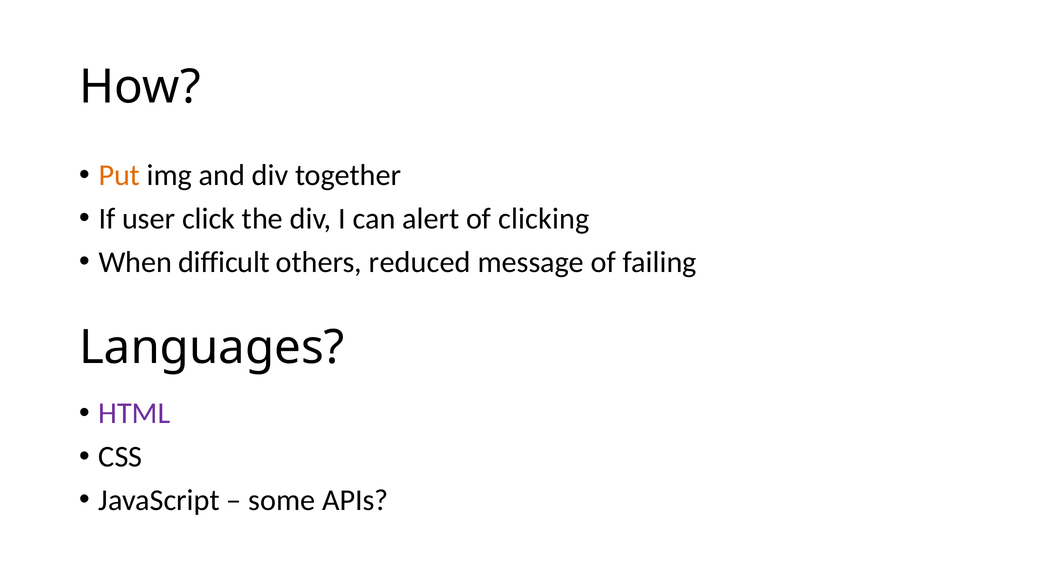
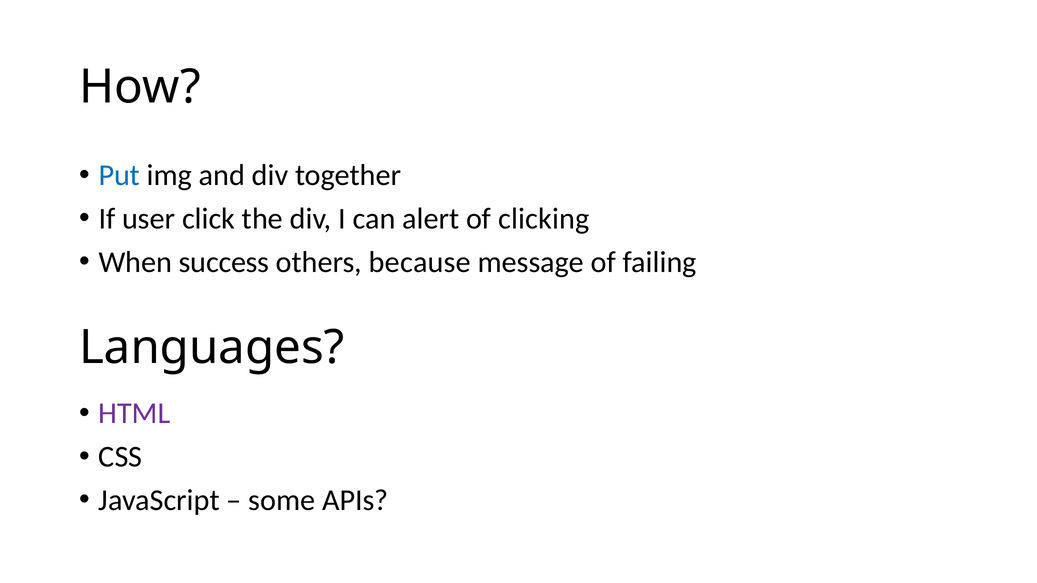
Put colour: orange -> blue
difficult: difficult -> success
reduced: reduced -> because
